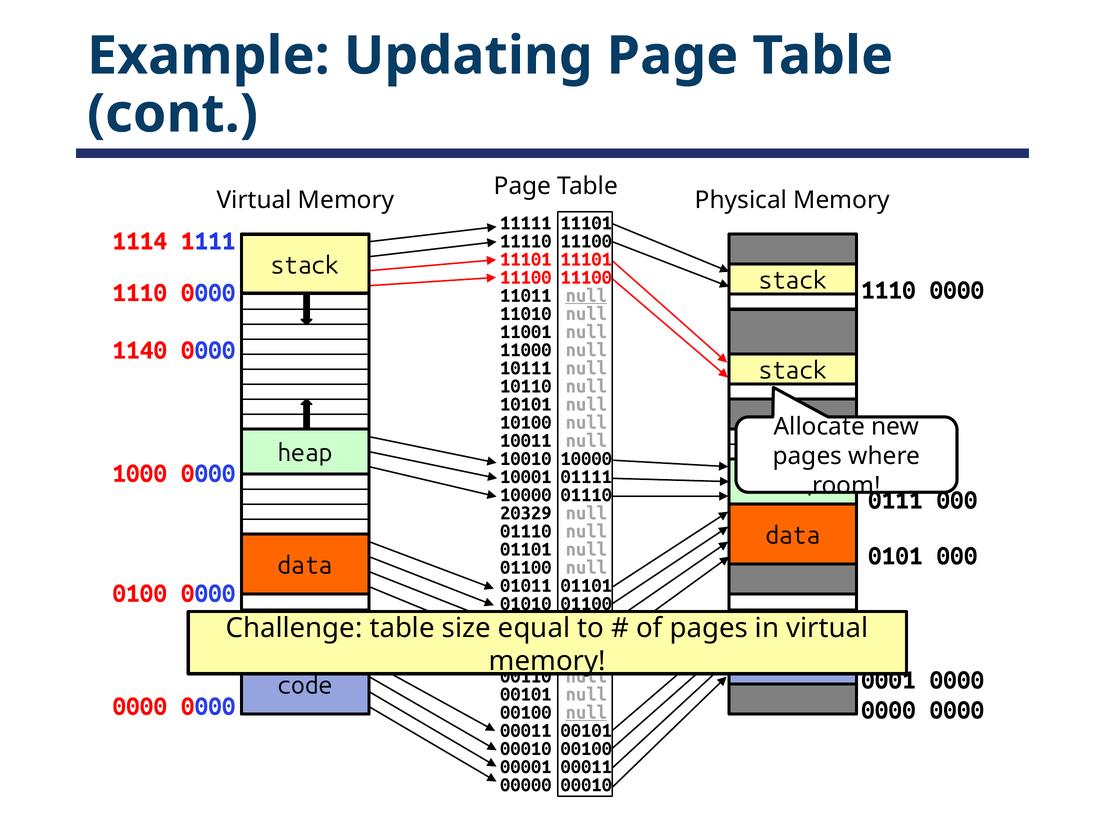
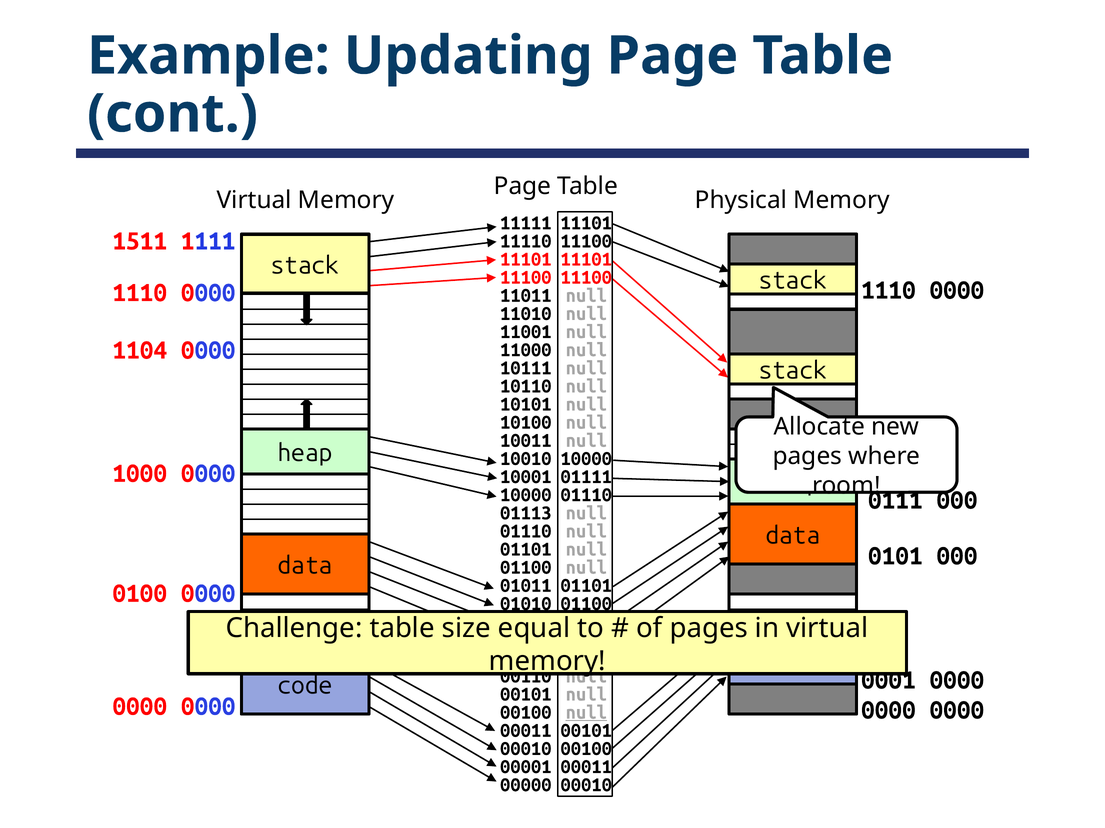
1114: 1114 -> 1511
null at (586, 296) underline: present -> none
1140: 1140 -> 1104
20329: 20329 -> 01113
